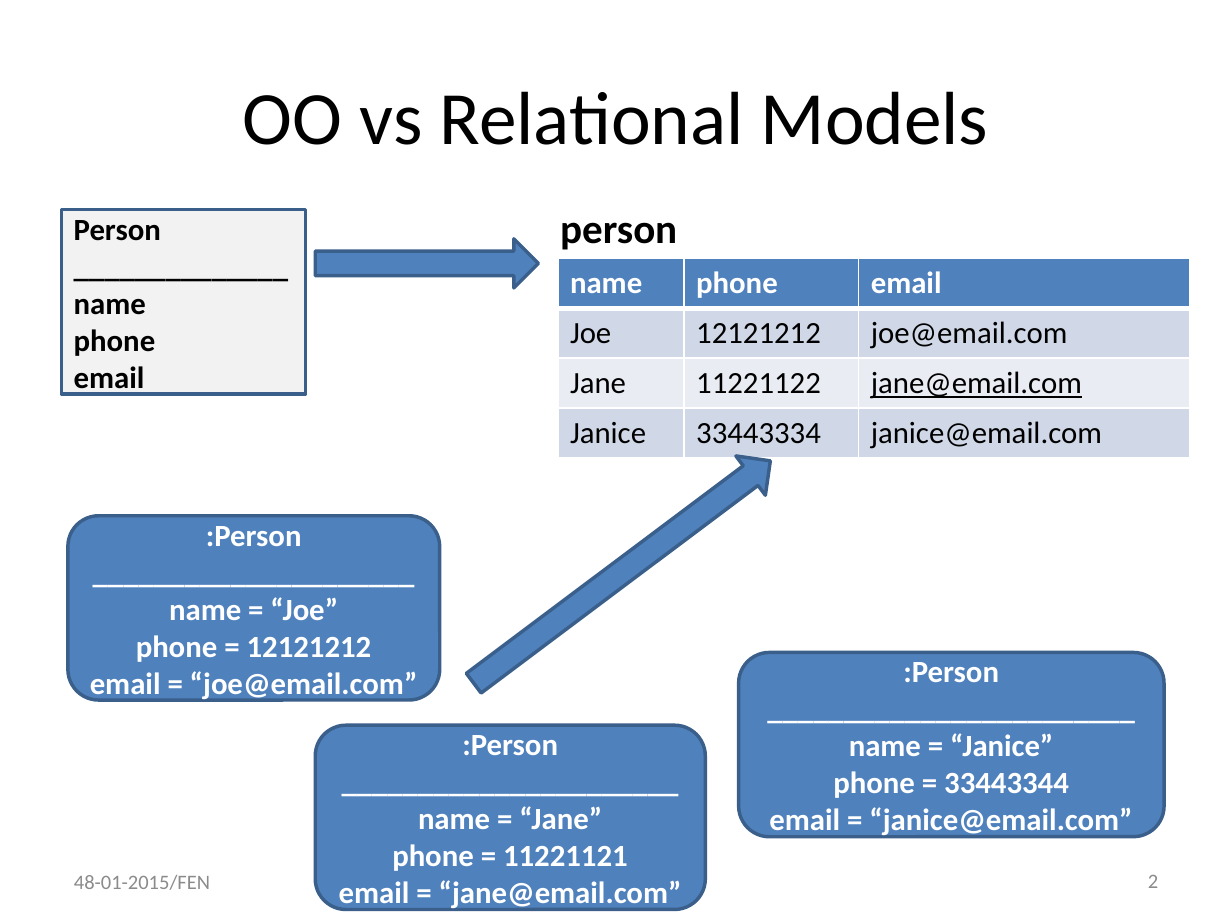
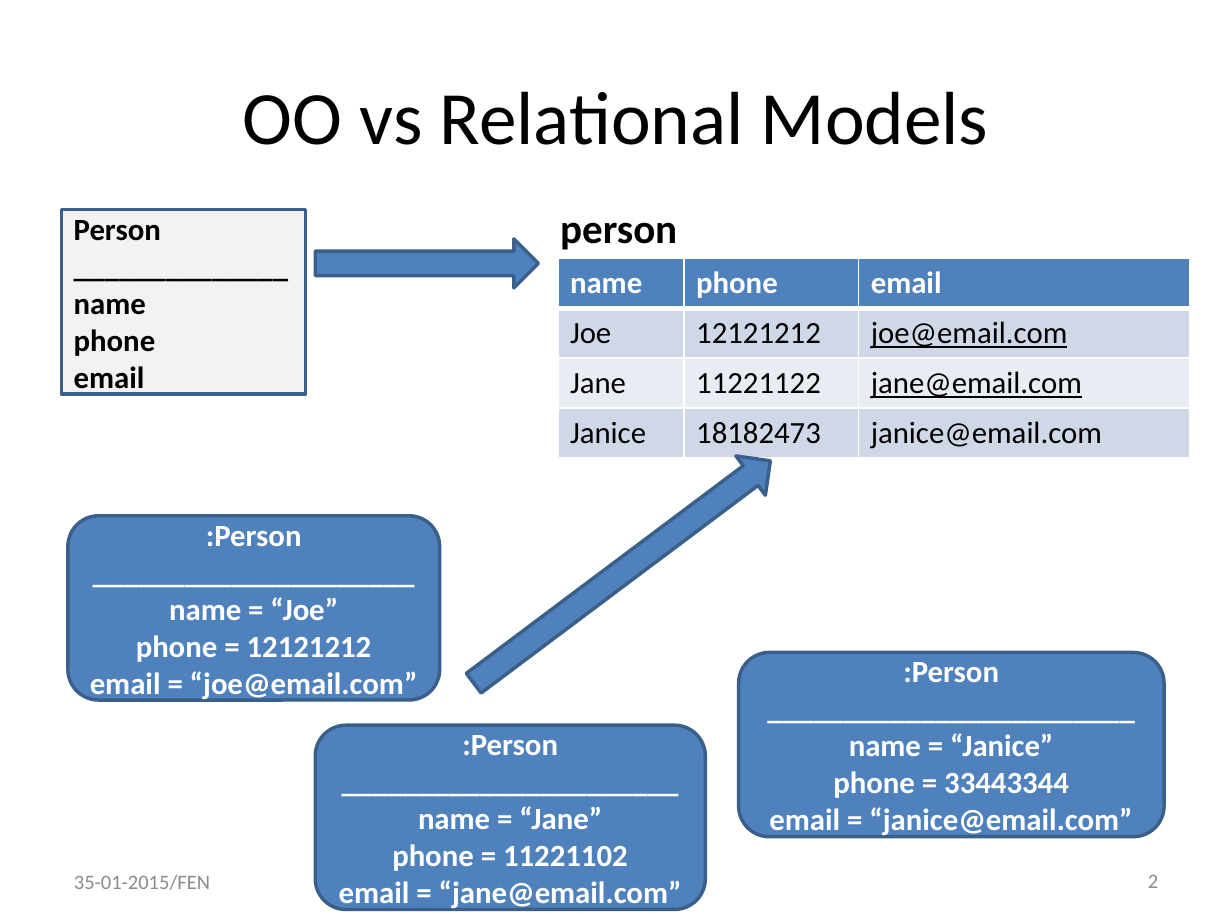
joe@email.com at (969, 334) underline: none -> present
33443334: 33443334 -> 18182473
11221121: 11221121 -> 11221102
48-01-2015/FEN: 48-01-2015/FEN -> 35-01-2015/FEN
